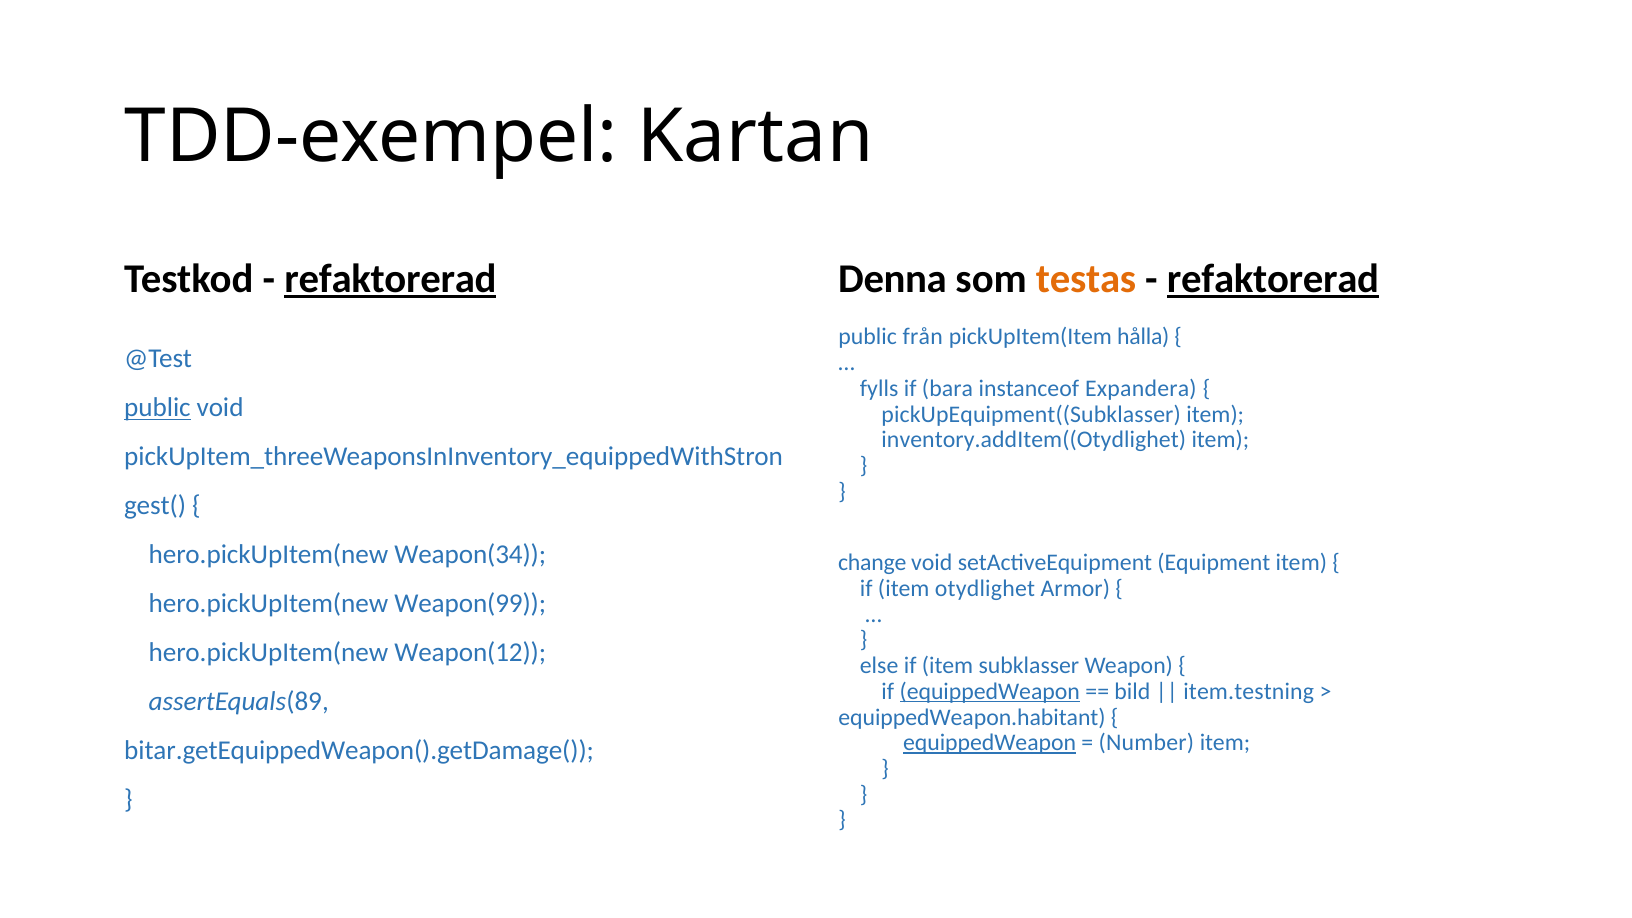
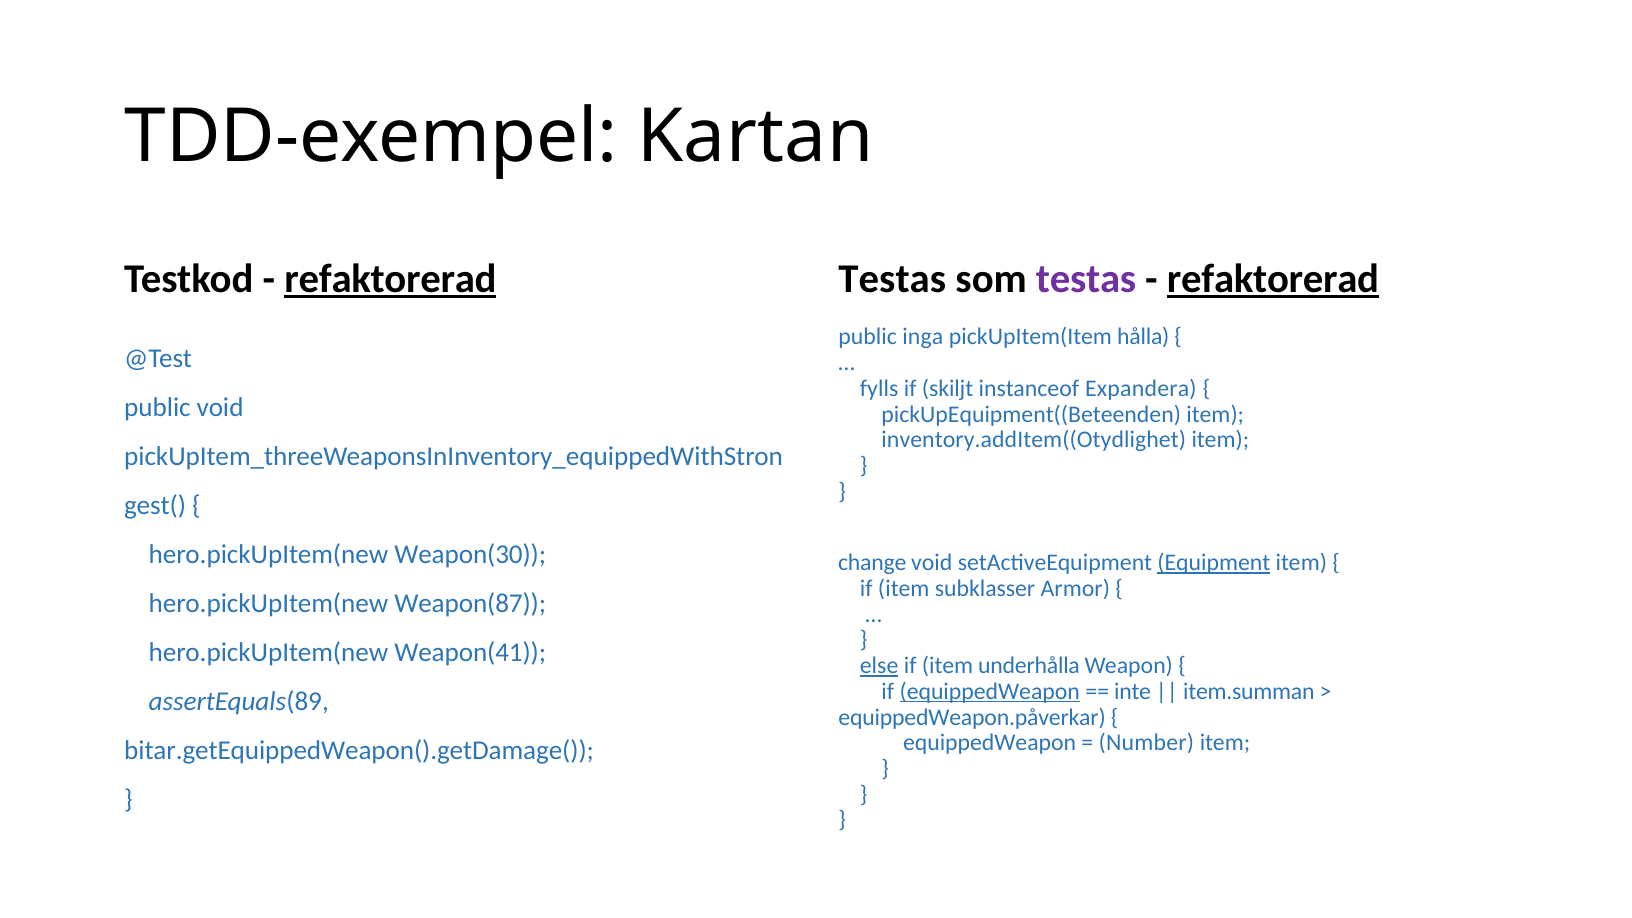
Denna at (892, 279): Denna -> Testas
testas at (1086, 279) colour: orange -> purple
från: från -> inga
bara: bara -> skiljt
public at (157, 408) underline: present -> none
pickUpEquipment((Subklasser: pickUpEquipment((Subklasser -> pickUpEquipment((Beteenden
Weapon(34: Weapon(34 -> Weapon(30
Equipment underline: none -> present
otydlighet: otydlighet -> subklasser
Weapon(99: Weapon(99 -> Weapon(87
Weapon(12: Weapon(12 -> Weapon(41
else underline: none -> present
subklasser: subklasser -> underhålla
bild: bild -> inte
item.testning: item.testning -> item.summan
equippedWeapon.habitant: equippedWeapon.habitant -> equippedWeapon.påverkar
equippedWeapon at (990, 743) underline: present -> none
